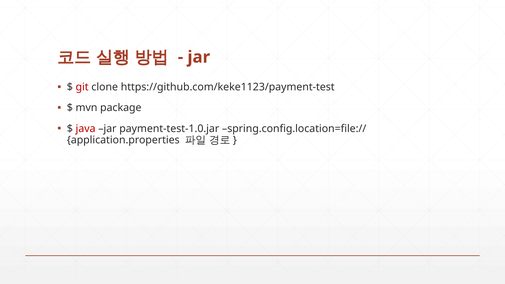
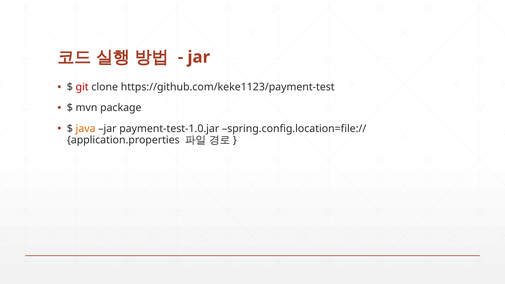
java colour: red -> orange
